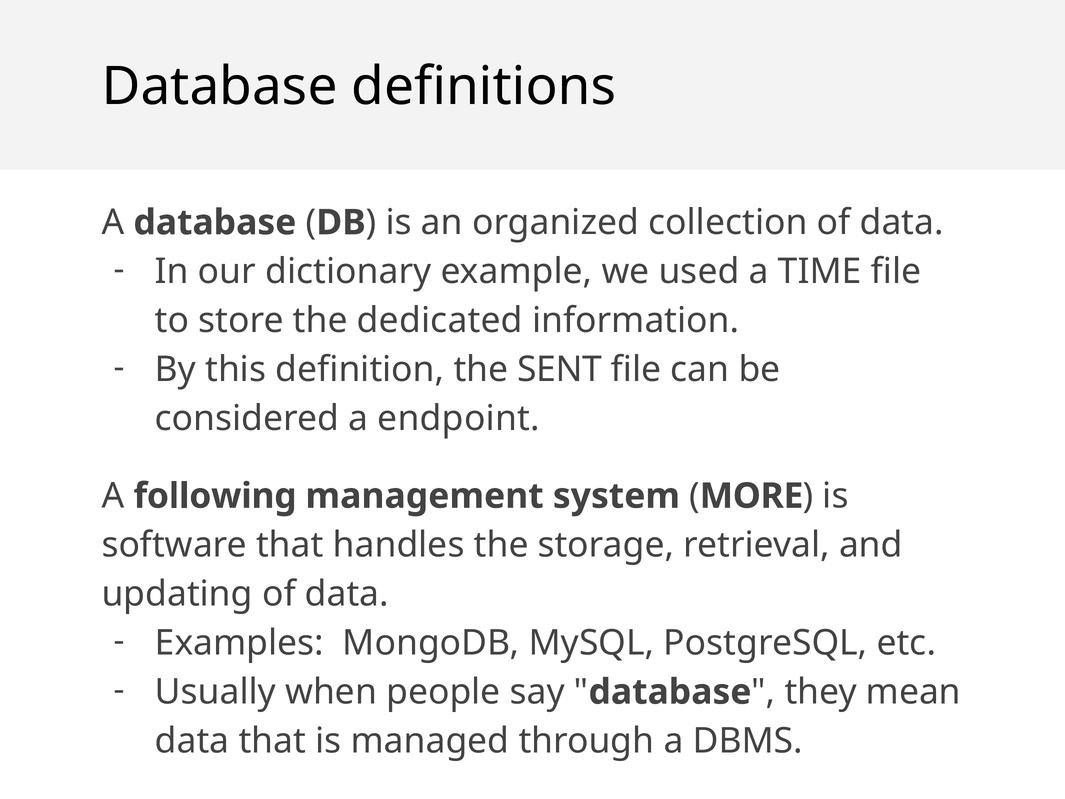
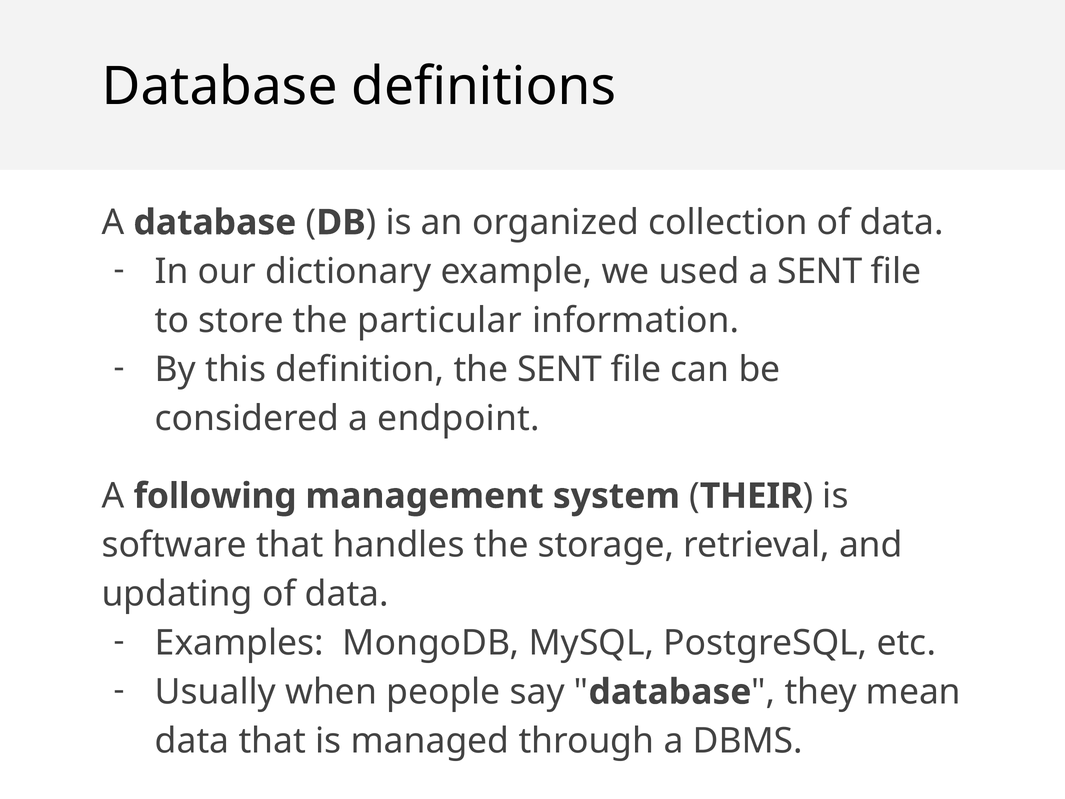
a TIME: TIME -> SENT
dedicated: dedicated -> particular
MORE: MORE -> THEIR
